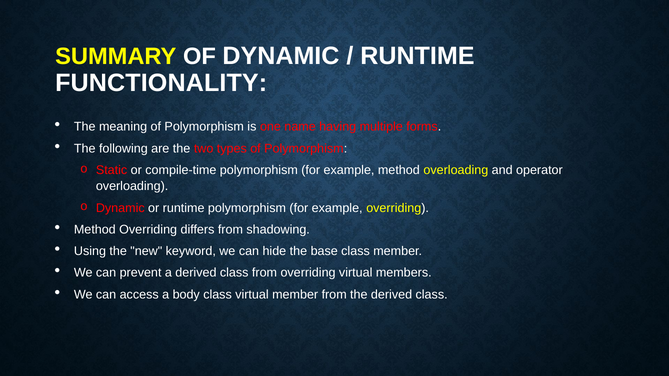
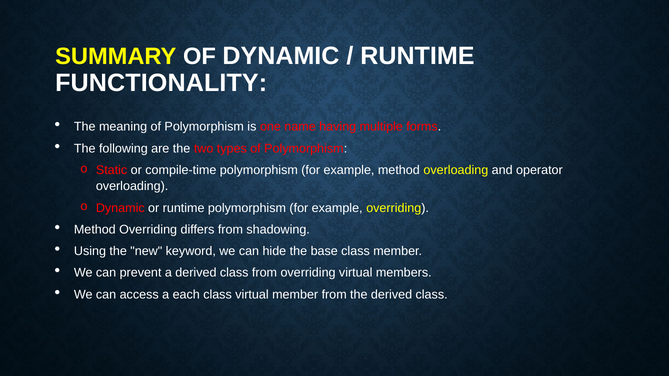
body: body -> each
